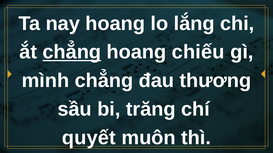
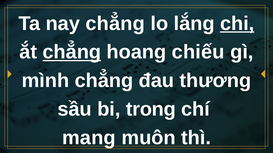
nay hoang: hoang -> chẳng
chi underline: none -> present
trăng: trăng -> trong
quyết: quyết -> mang
